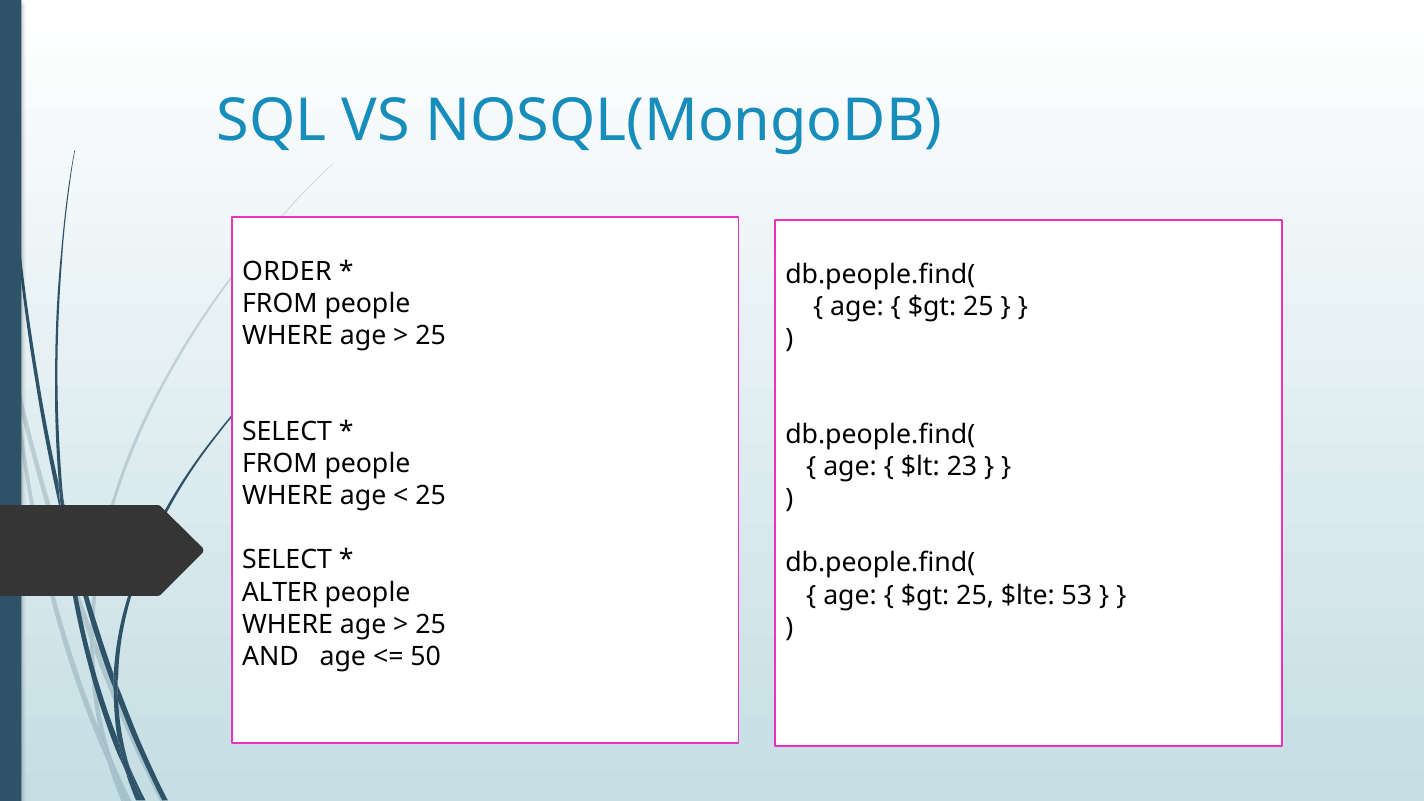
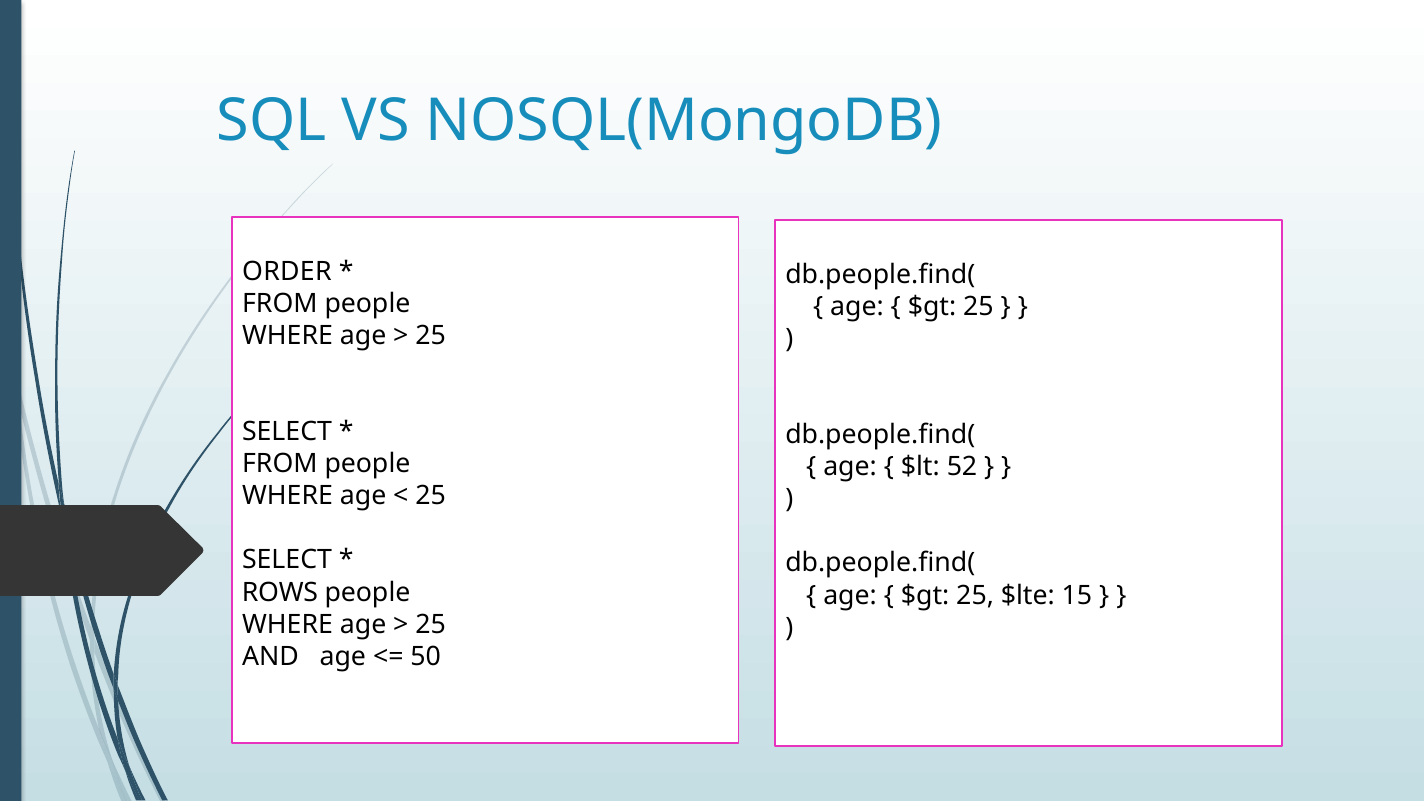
23: 23 -> 52
ALTER: ALTER -> ROWS
53: 53 -> 15
